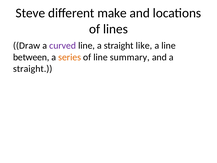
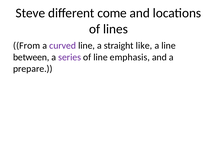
make: make -> come
Draw: Draw -> From
series colour: orange -> purple
summary: summary -> emphasis
straight at (33, 69): straight -> prepare
